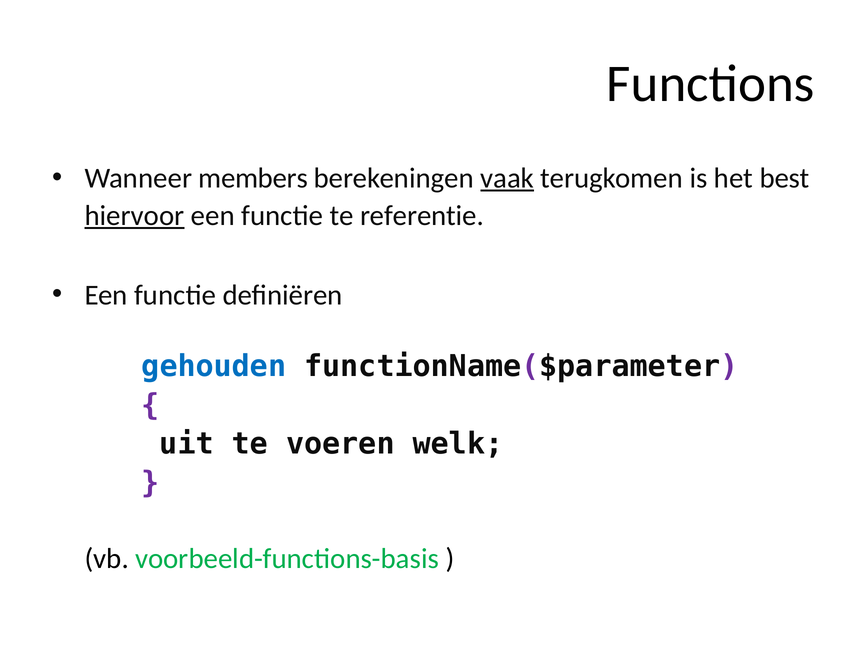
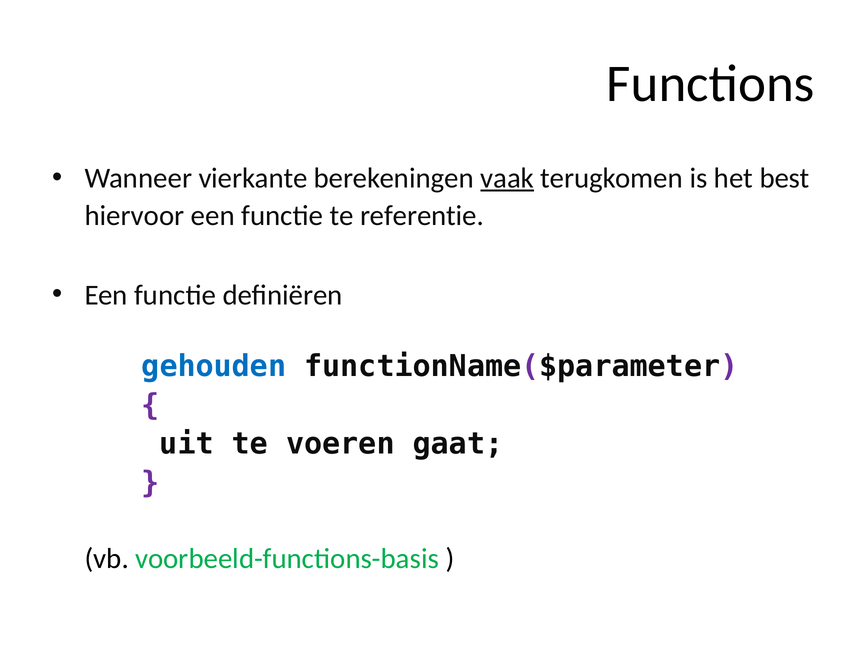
members: members -> vierkante
hiervoor underline: present -> none
welk: welk -> gaat
